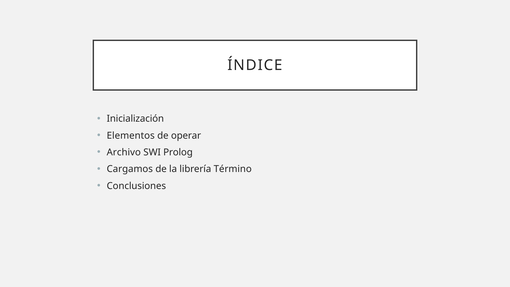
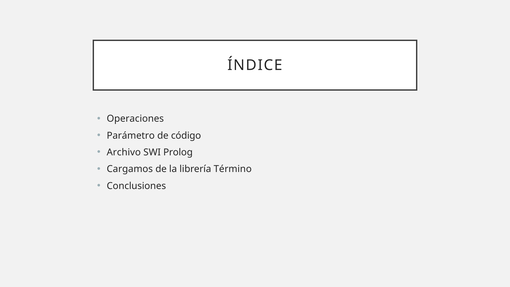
Inicialización: Inicialización -> Operaciones
Elementos: Elementos -> Parámetro
operar: operar -> código
